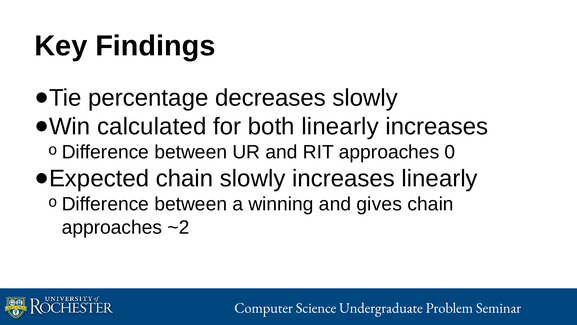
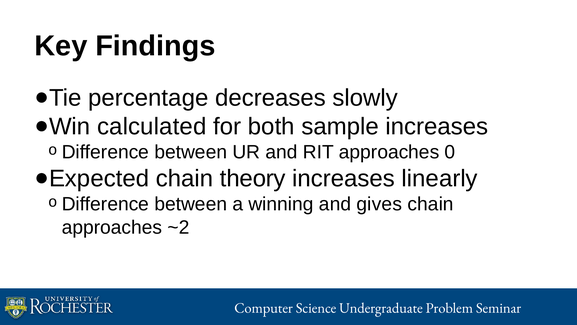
both linearly: linearly -> sample
chain slowly: slowly -> theory
